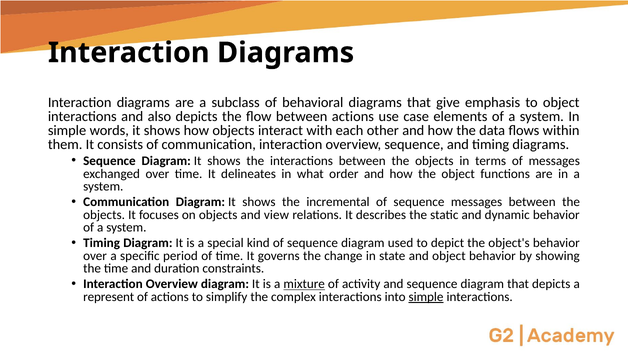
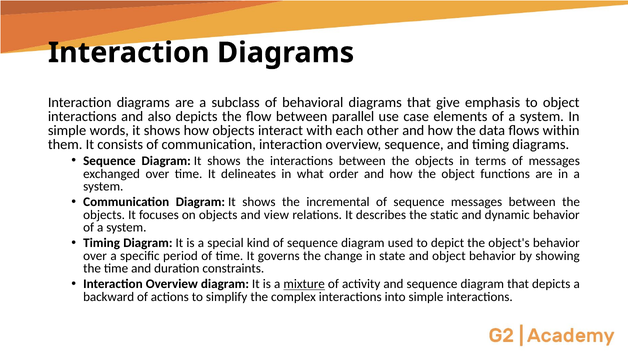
between actions: actions -> parallel
represent: represent -> backward
simple at (426, 297) underline: present -> none
